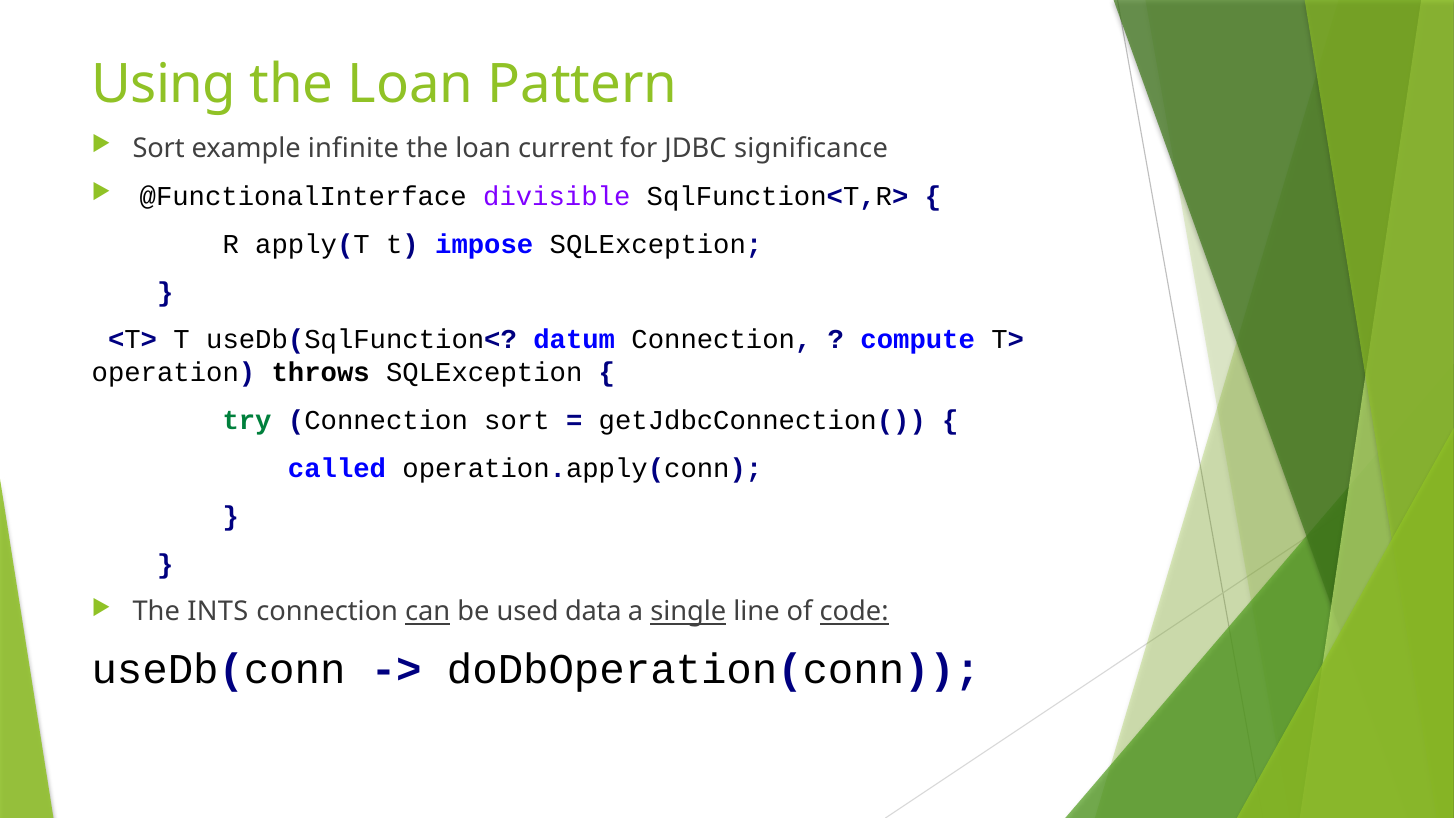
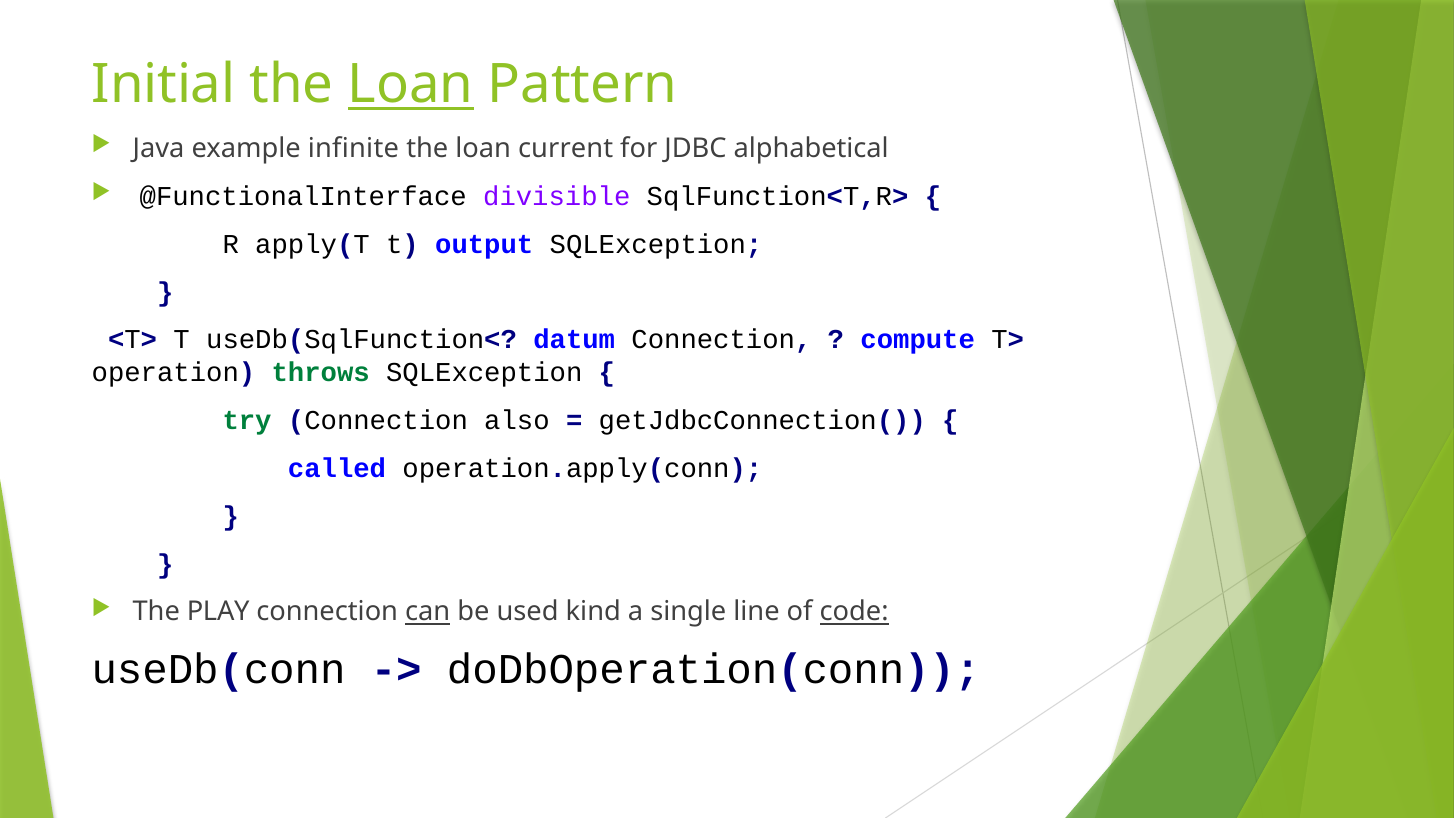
Using: Using -> Initial
Loan at (411, 85) underline: none -> present
Sort at (159, 148): Sort -> Java
significance: significance -> alphabetical
impose: impose -> output
throws colour: black -> green
Connection sort: sort -> also
INTS: INTS -> PLAY
data: data -> kind
single underline: present -> none
